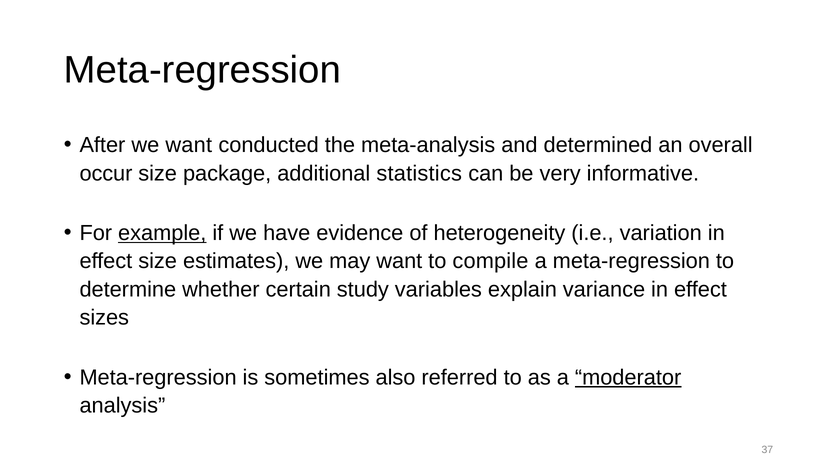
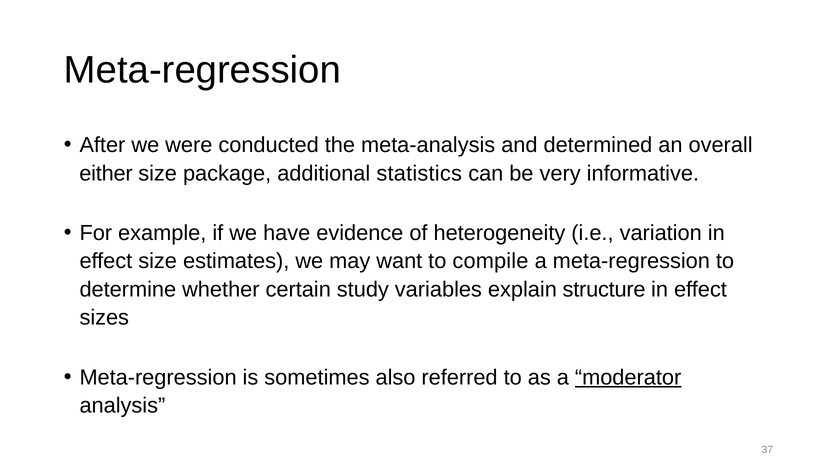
we want: want -> were
occur: occur -> either
example underline: present -> none
variance: variance -> structure
